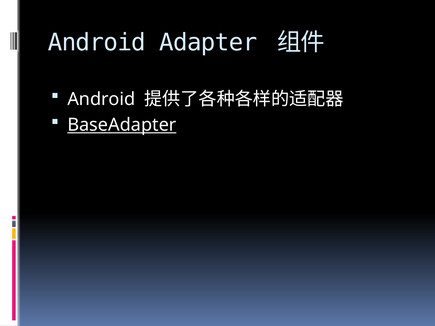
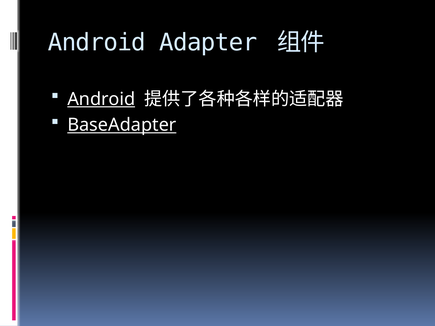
Android at (101, 99) underline: none -> present
